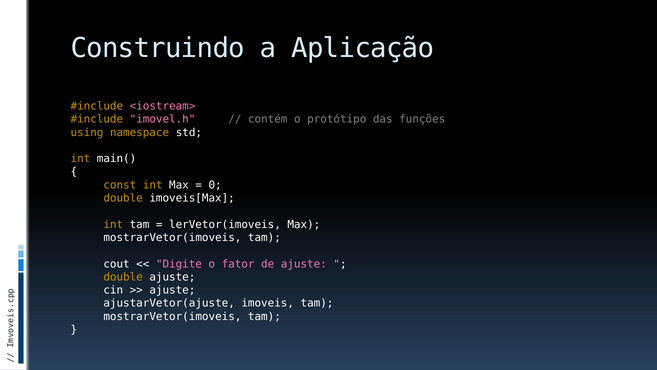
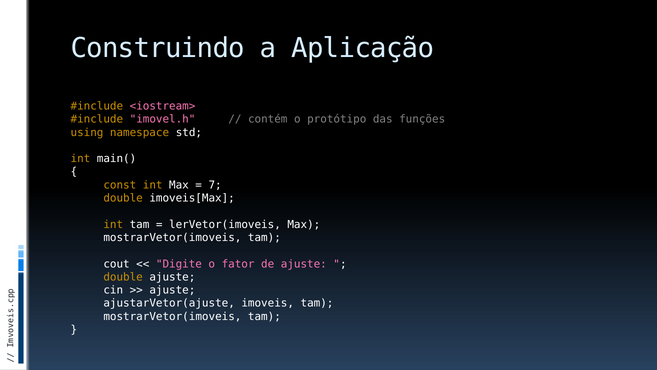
0: 0 -> 7
